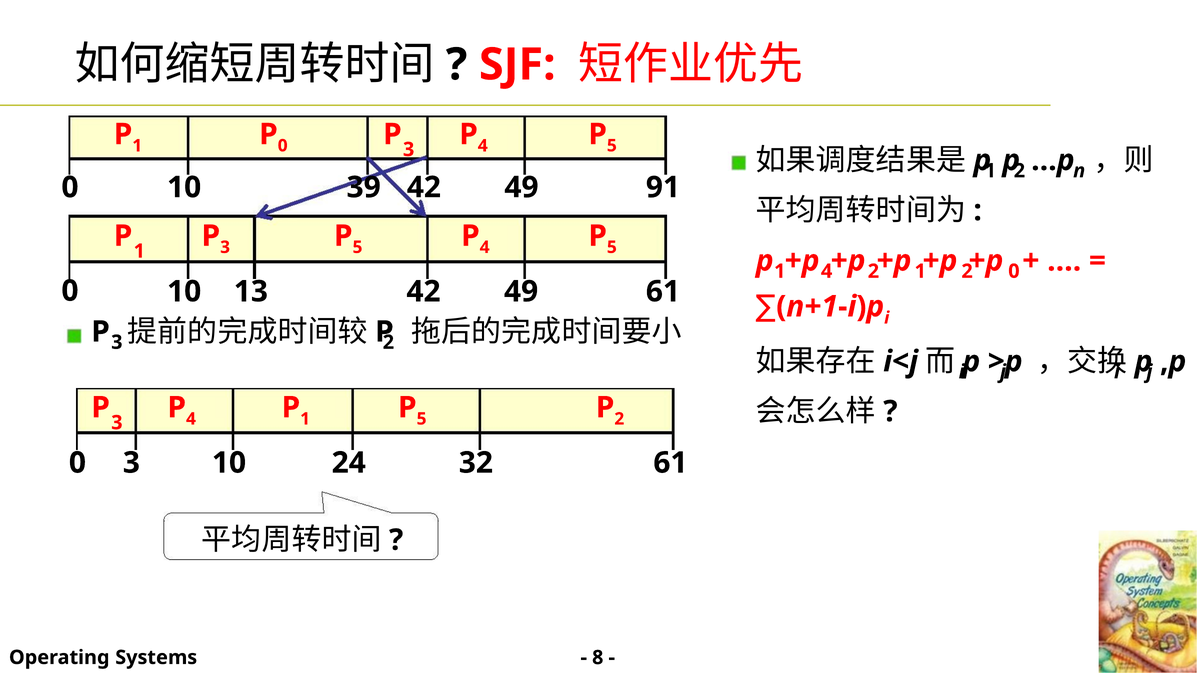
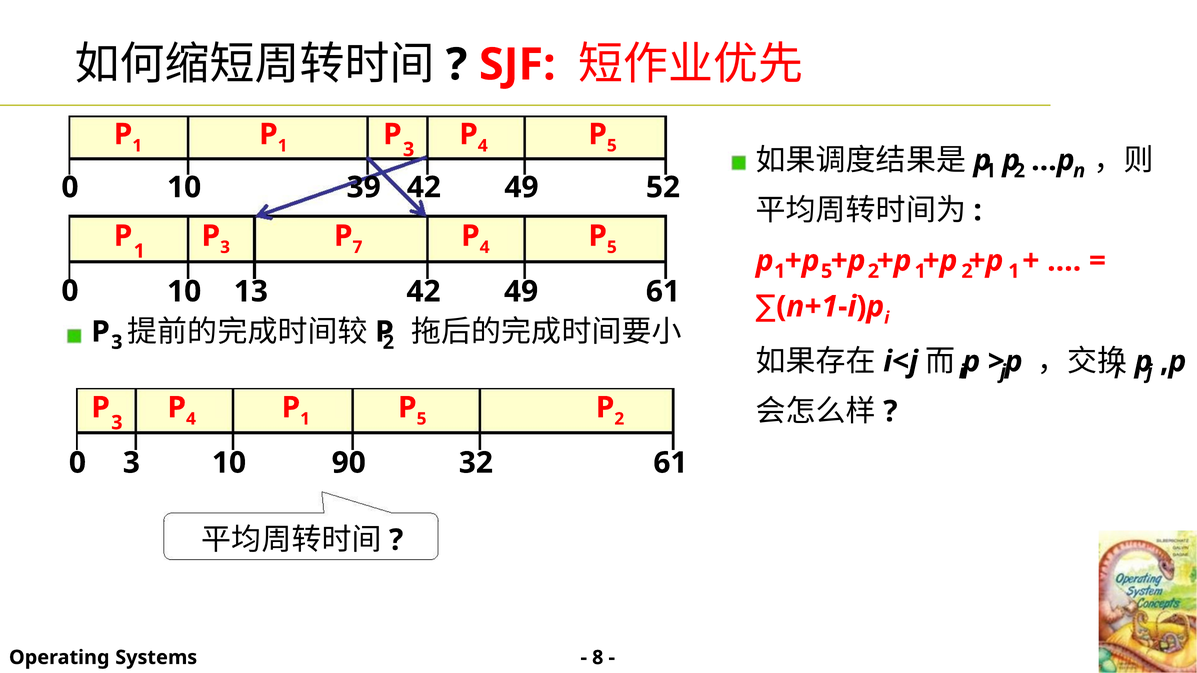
1 P 0: 0 -> 1
91: 91 -> 52
3 P 5: 5 -> 7
1 4: 4 -> 5
1 2 0: 0 -> 1
24: 24 -> 90
